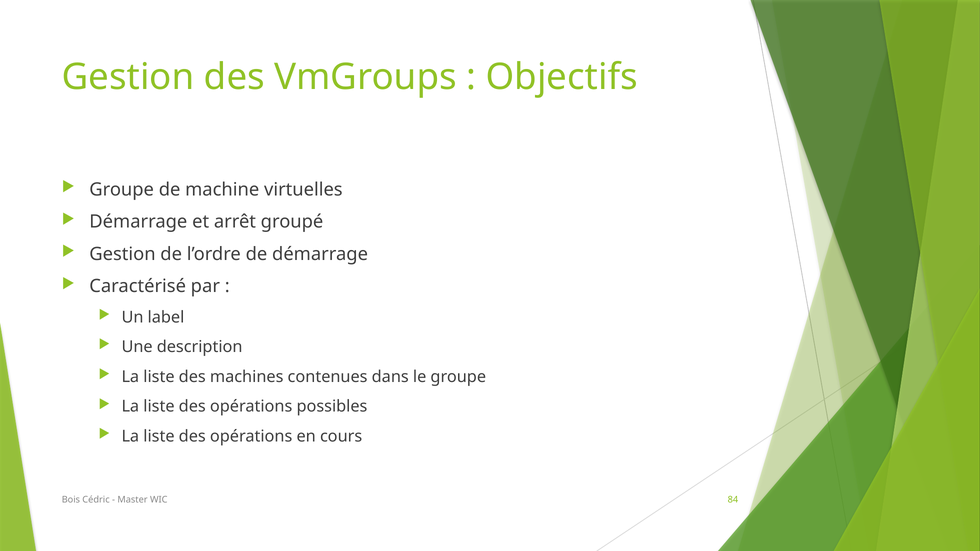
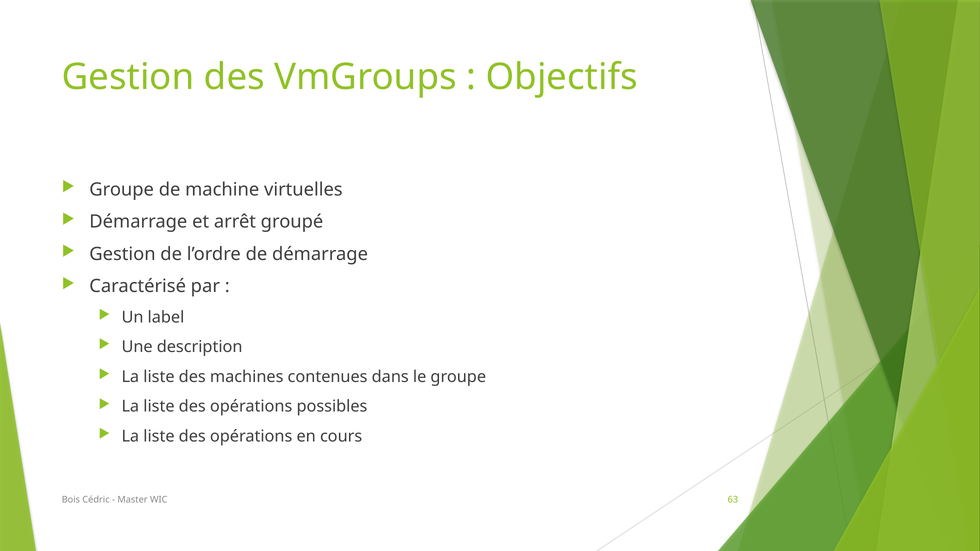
84: 84 -> 63
